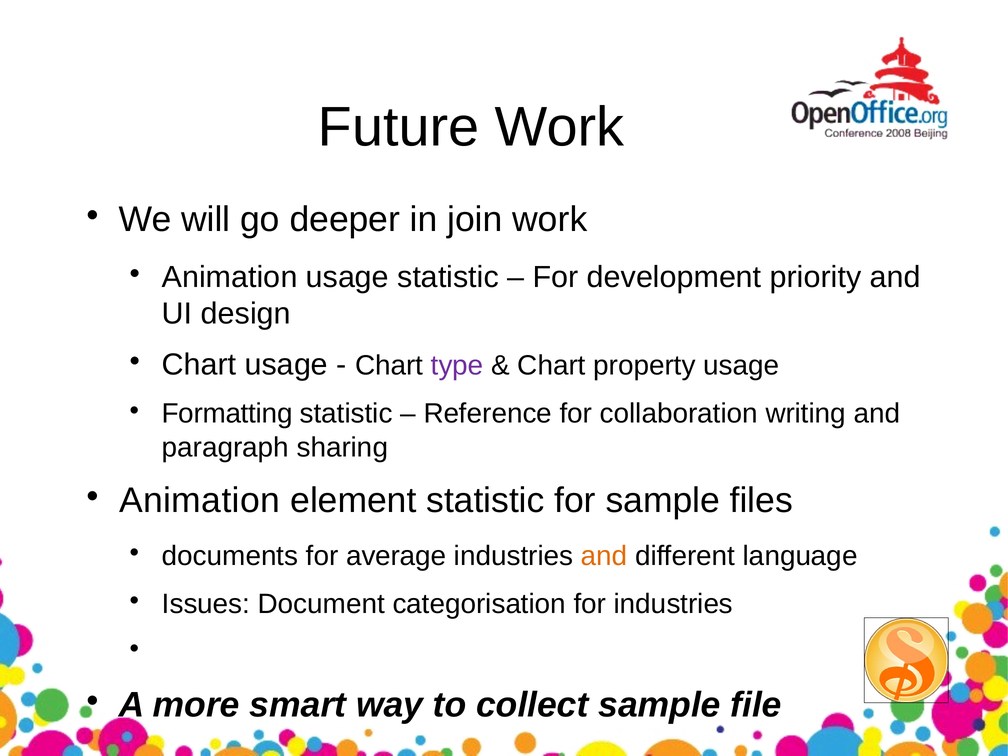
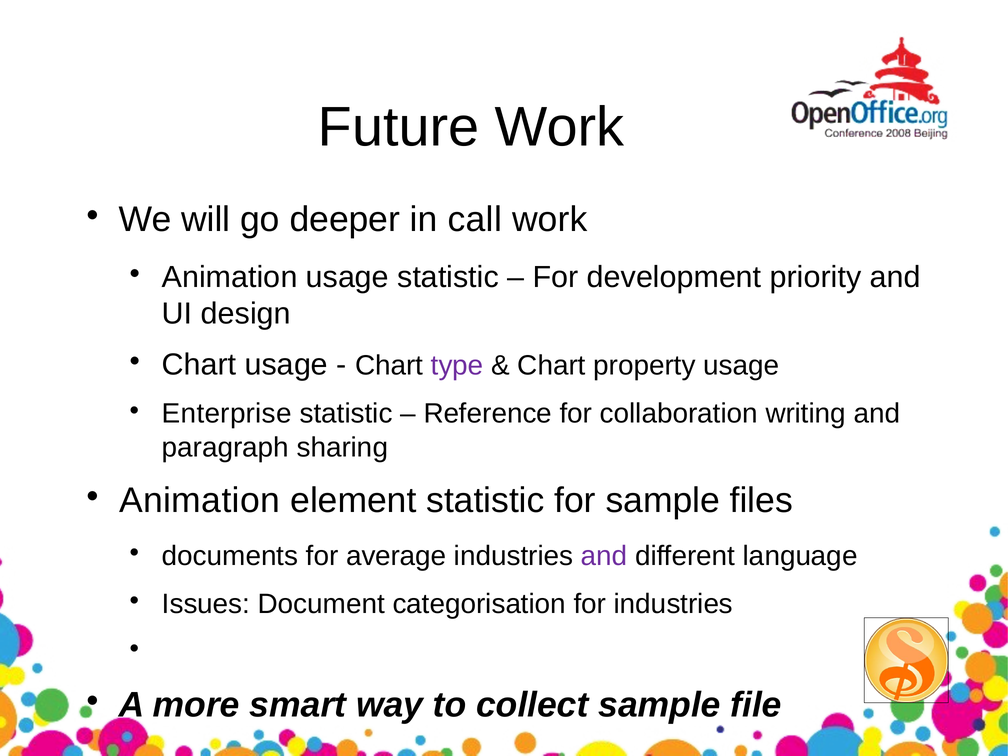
join: join -> call
Formatting: Formatting -> Enterprise
and at (604, 556) colour: orange -> purple
